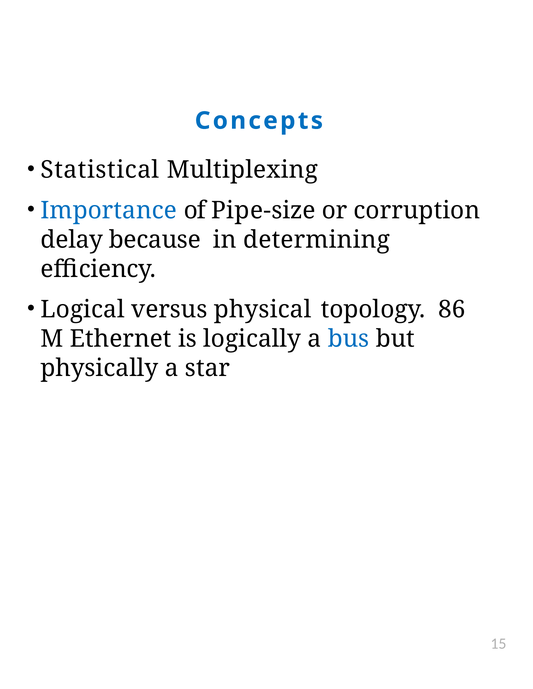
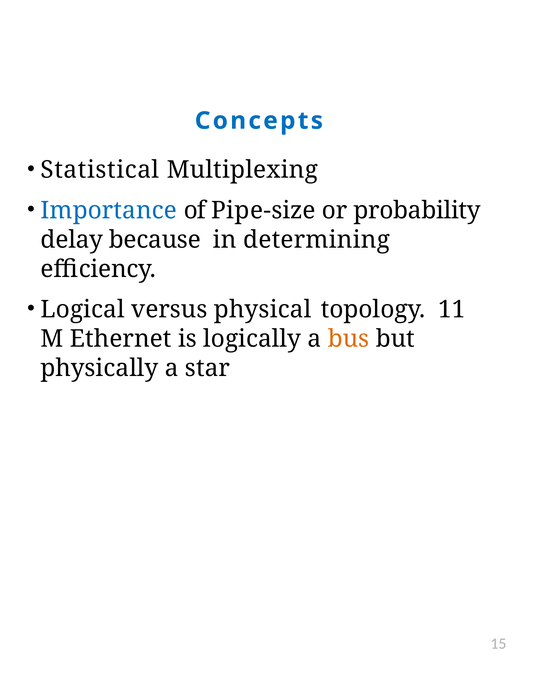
corruption: corruption -> probability
86: 86 -> 11
bus colour: blue -> orange
